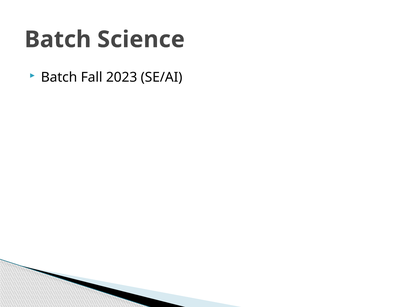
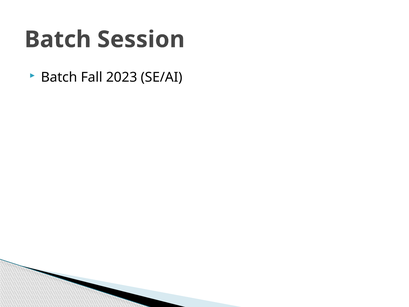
Science: Science -> Session
